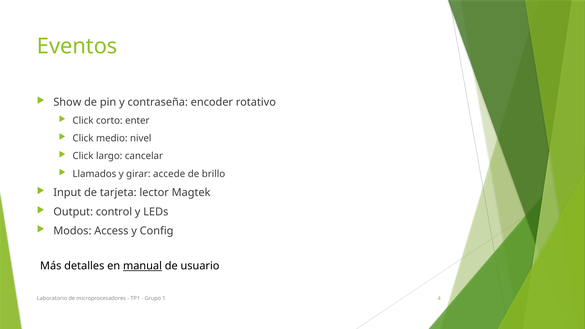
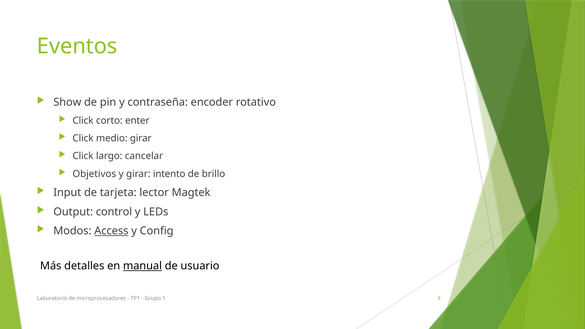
medio nivel: nivel -> girar
Llamados: Llamados -> Objetivos
accede: accede -> intento
Access underline: none -> present
